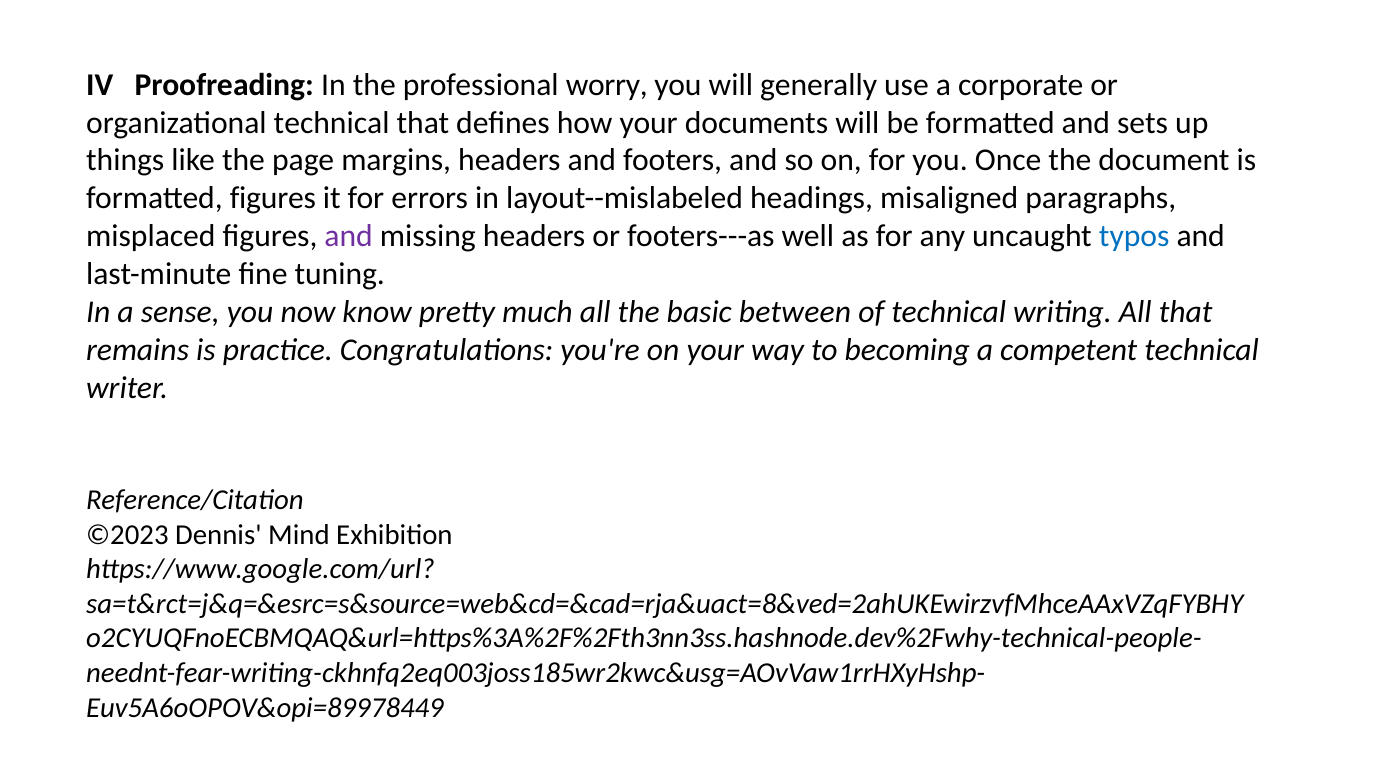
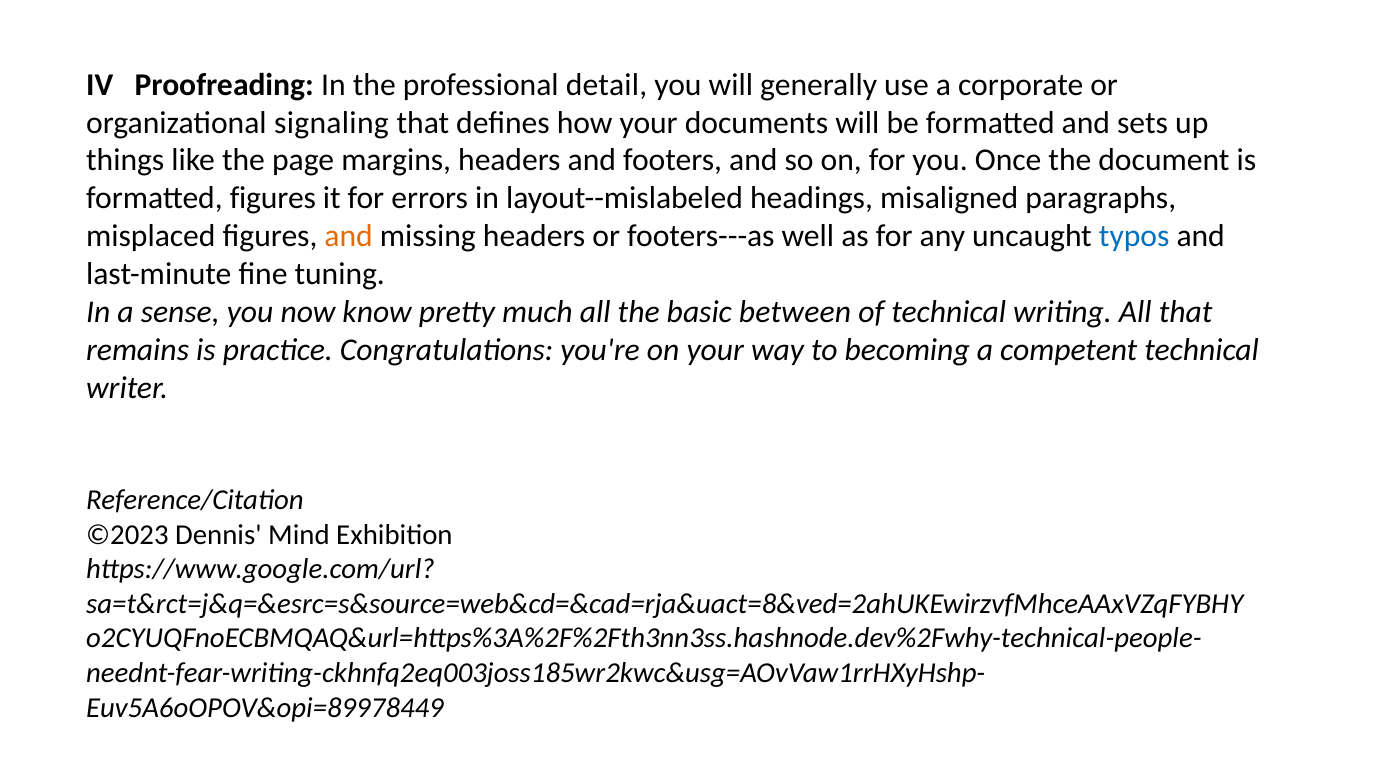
worry: worry -> detail
organizational technical: technical -> signaling
and at (349, 236) colour: purple -> orange
